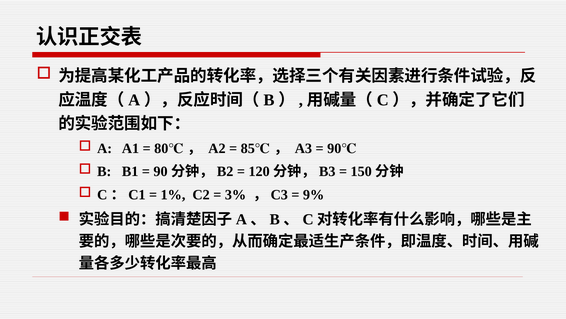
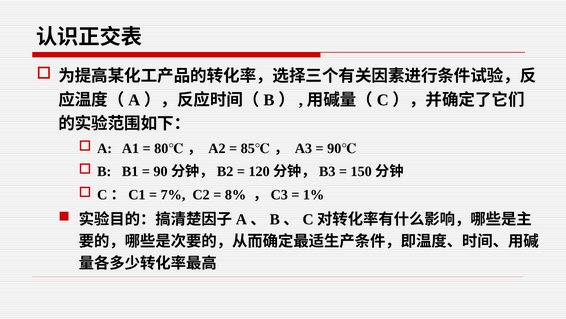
1%: 1% -> 7%
3%: 3% -> 8%
9%: 9% -> 1%
